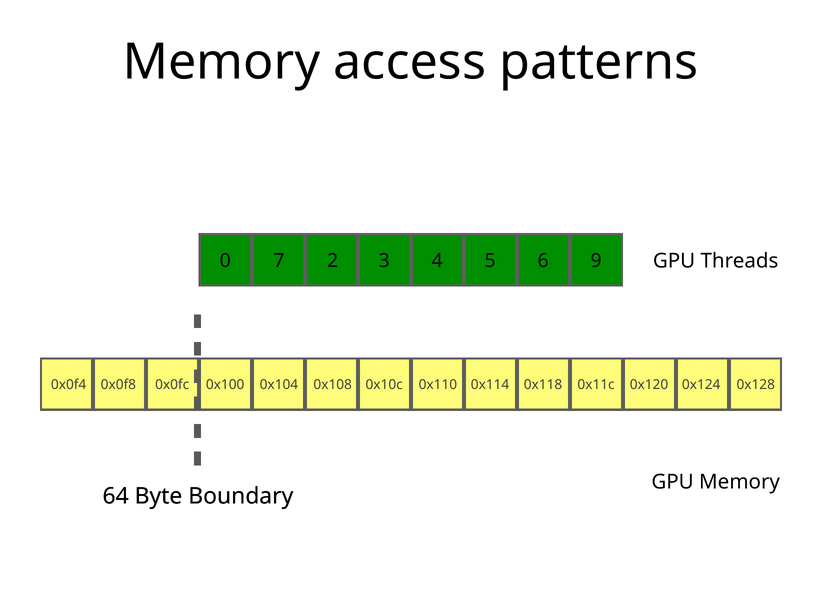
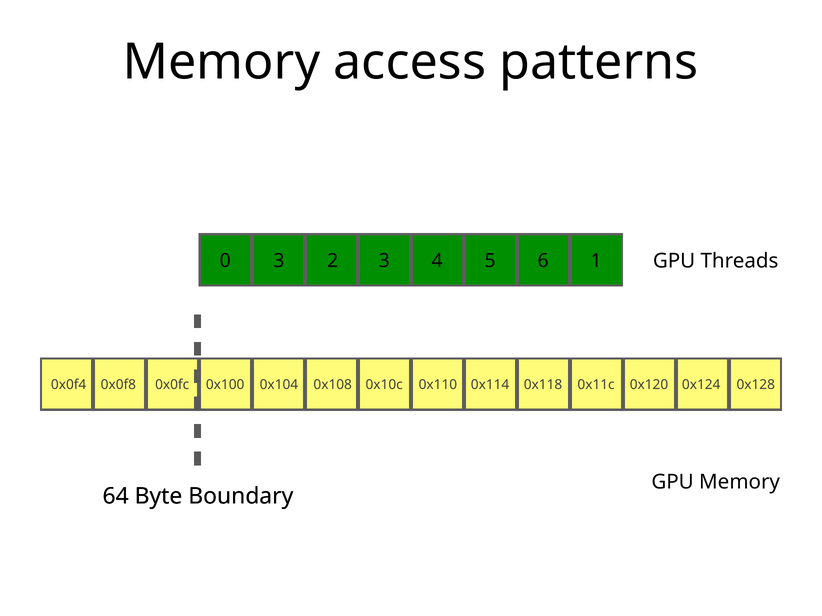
0 7: 7 -> 3
9: 9 -> 1
